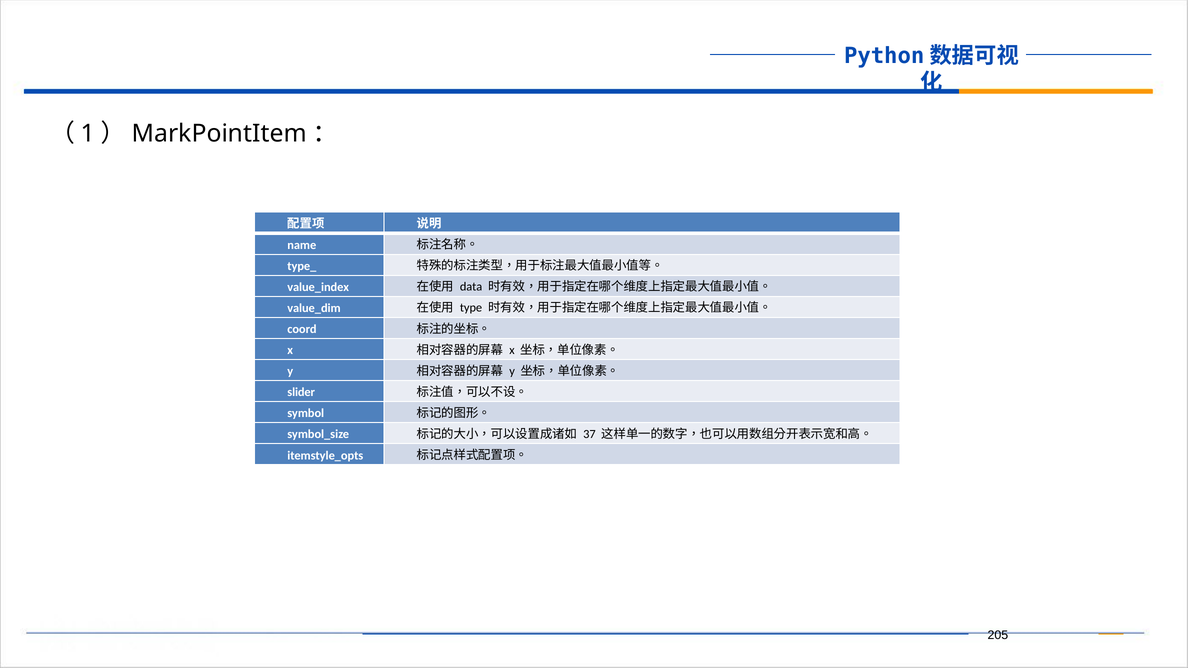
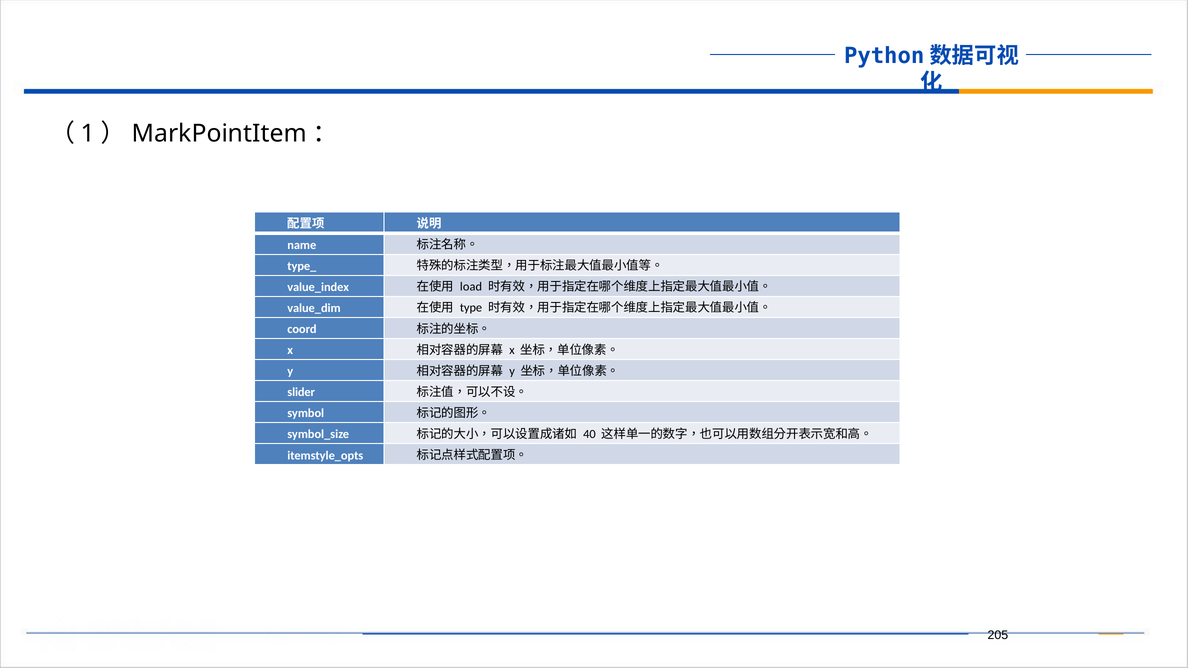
data: data -> load
37: 37 -> 40
